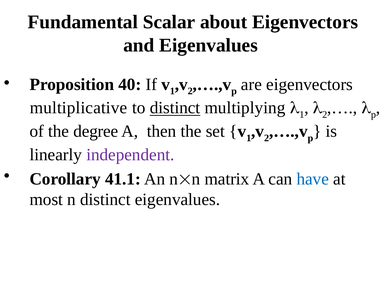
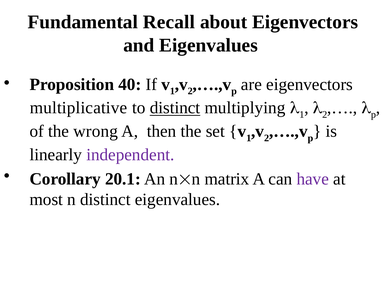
Scalar: Scalar -> Recall
degree: degree -> wrong
41.1: 41.1 -> 20.1
have colour: blue -> purple
